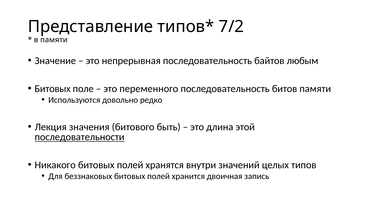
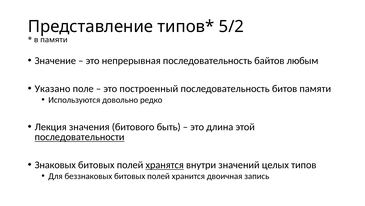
7/2: 7/2 -> 5/2
Битовых at (53, 89): Битовых -> Указано
переменного: переменного -> построенный
Никакого: Никакого -> Знаковых
хранятся underline: none -> present
